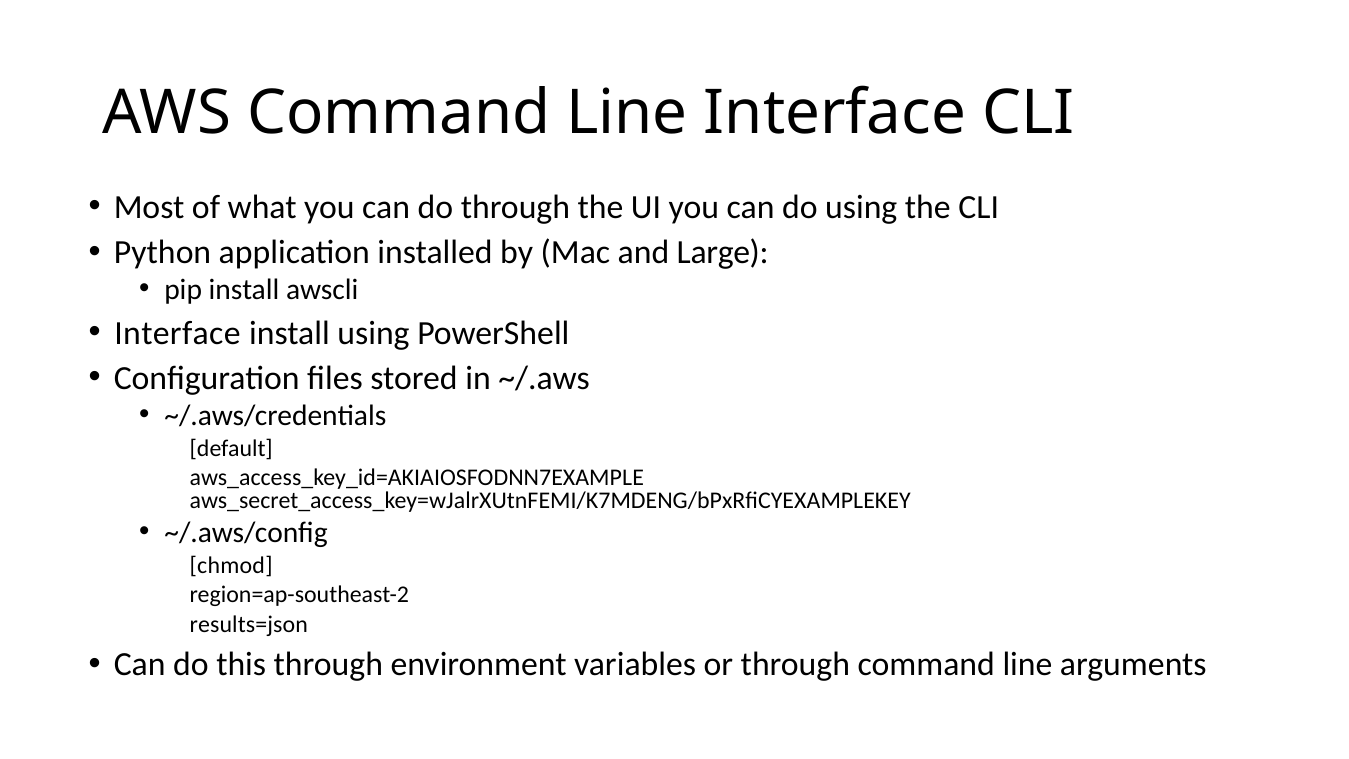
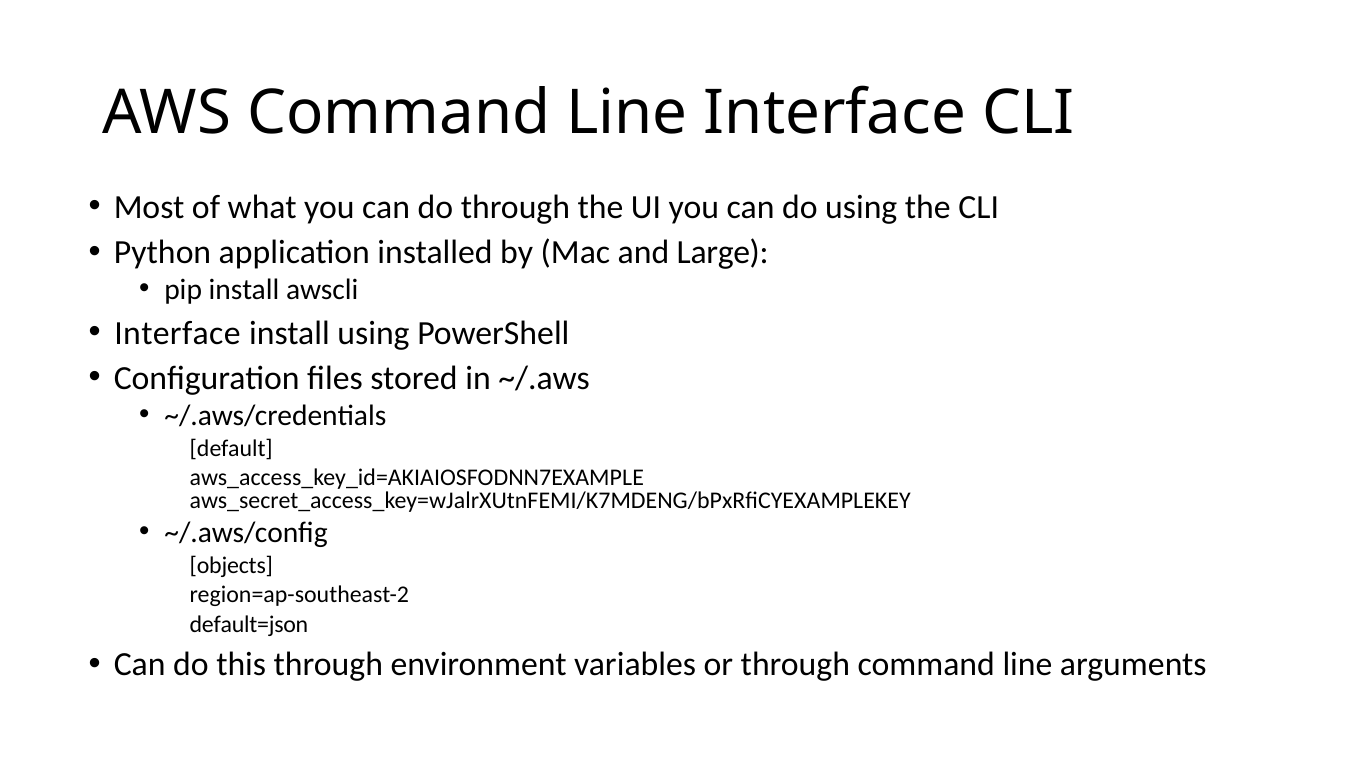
chmod: chmod -> objects
results=json: results=json -> default=json
